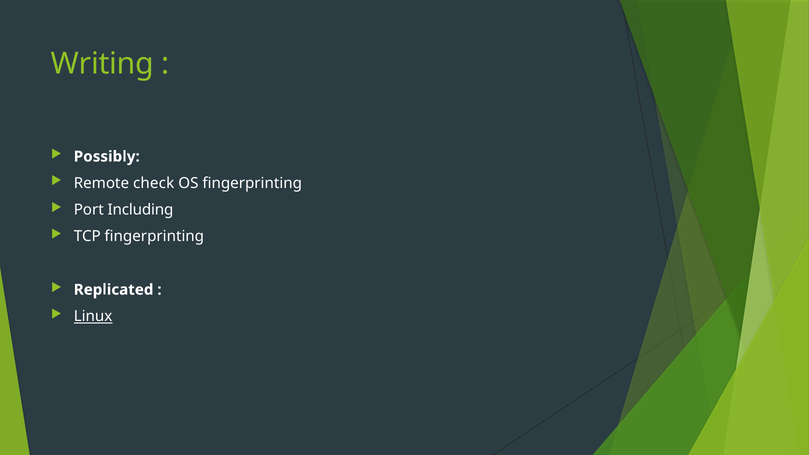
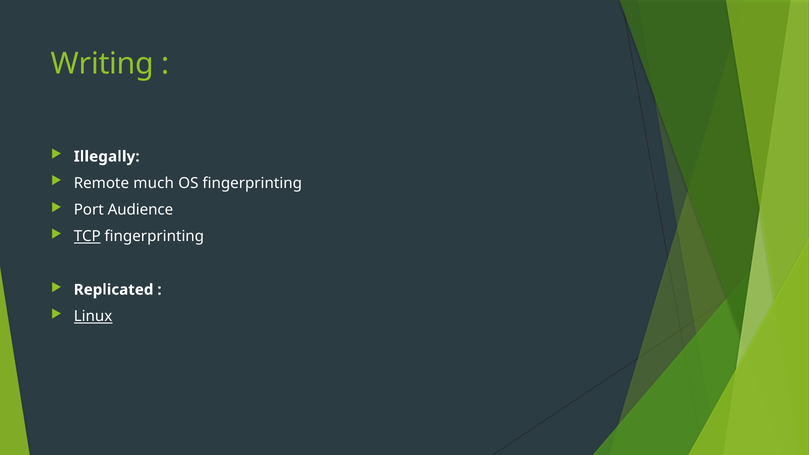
Possibly: Possibly -> Illegally
check: check -> much
Including: Including -> Audience
TCP underline: none -> present
